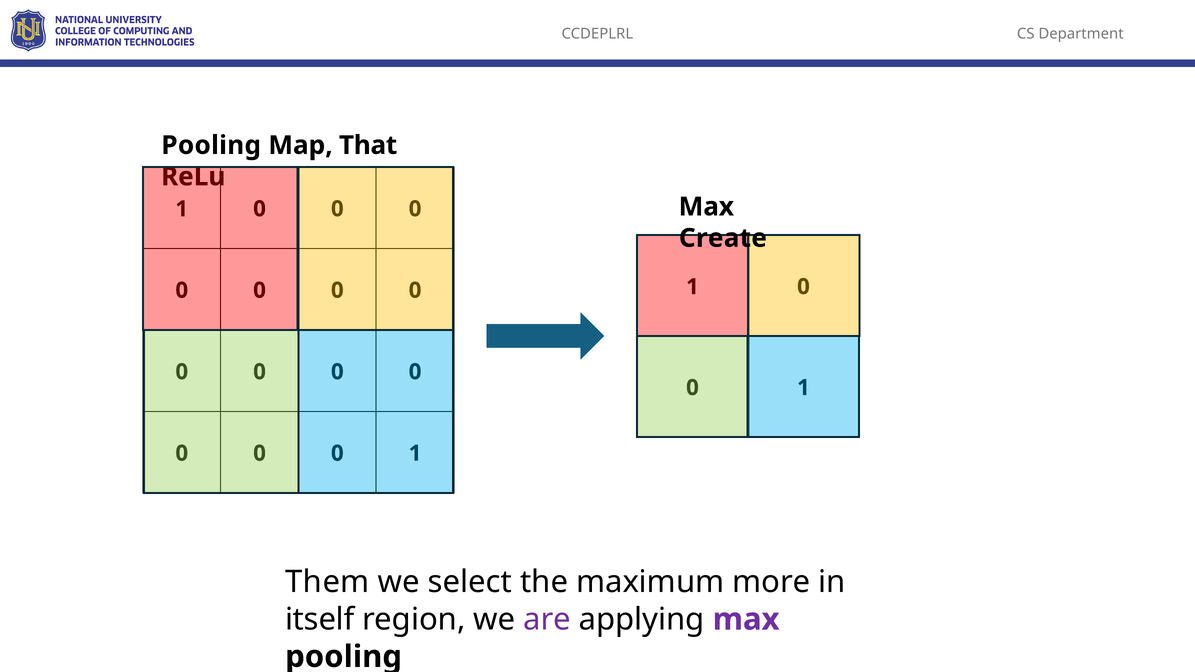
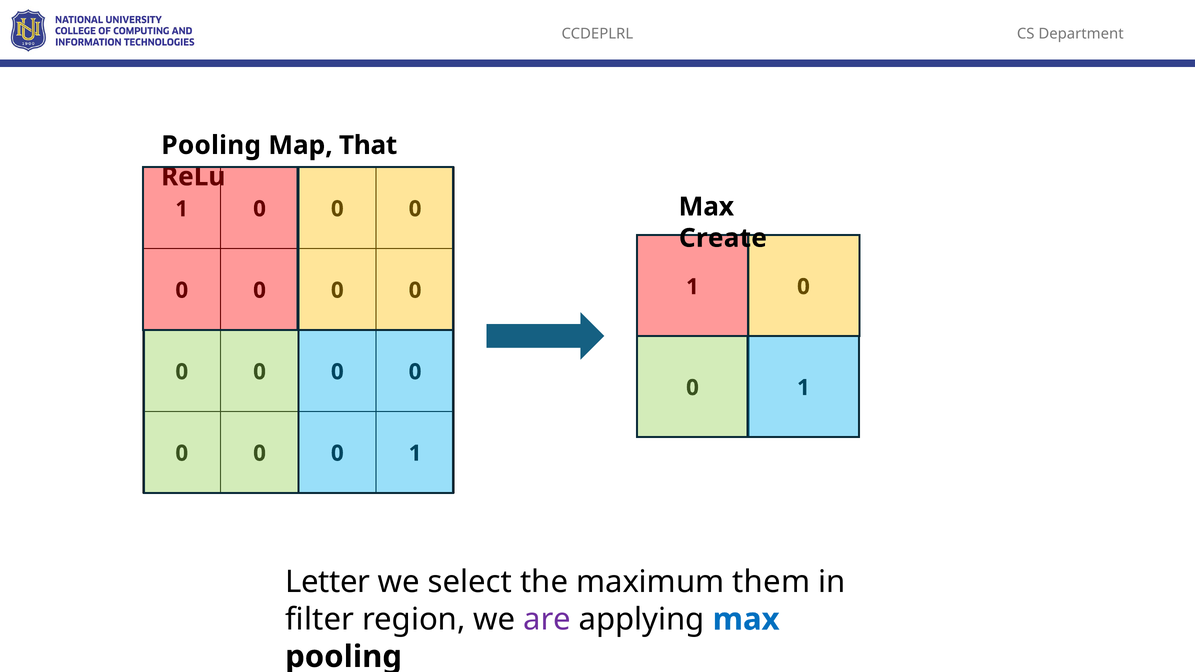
Them: Them -> Letter
more: more -> them
itself: itself -> filter
max at (746, 620) colour: purple -> blue
